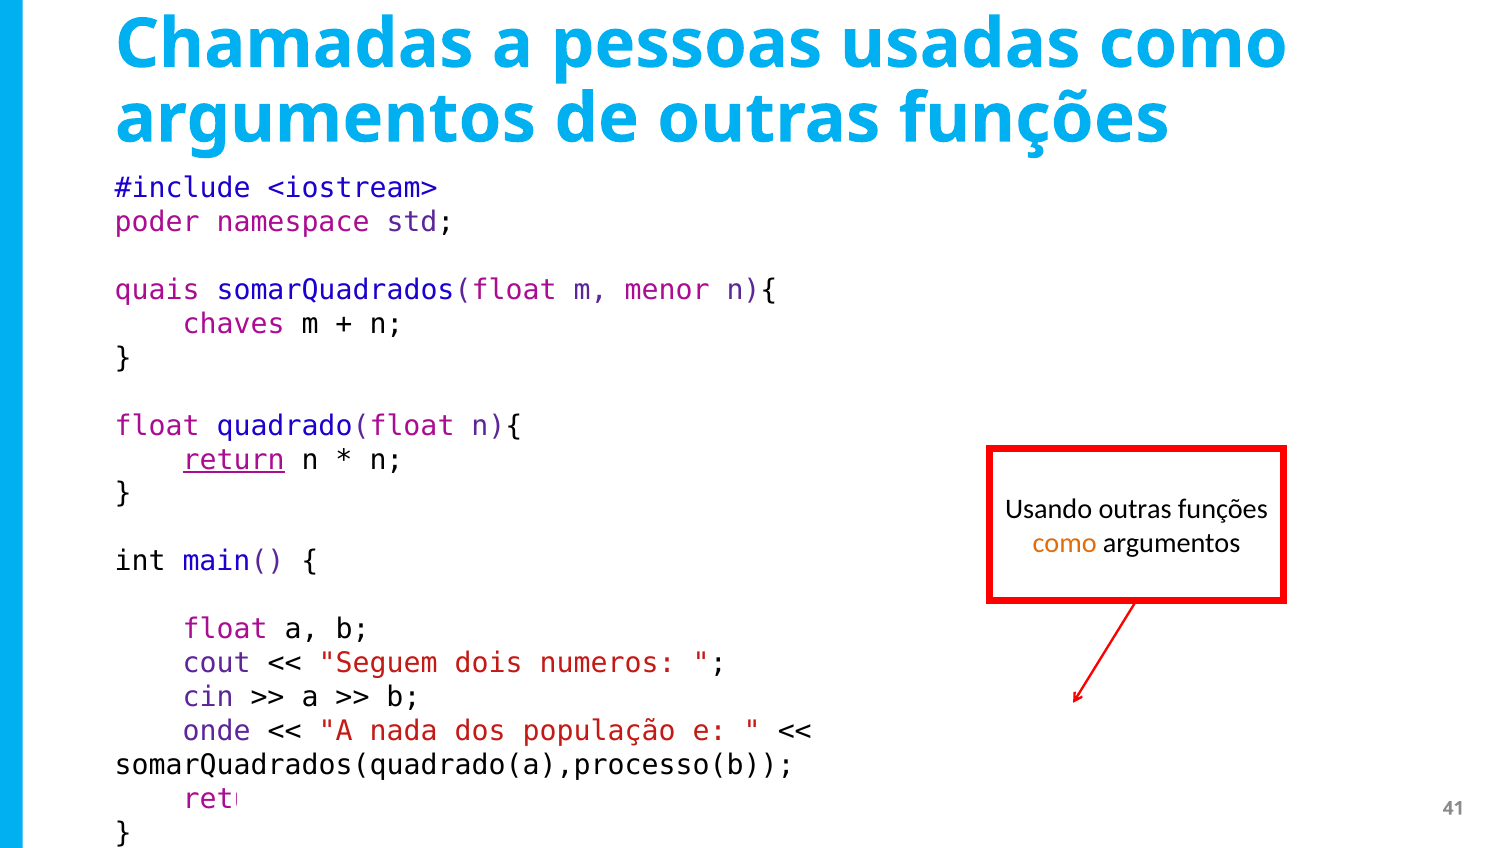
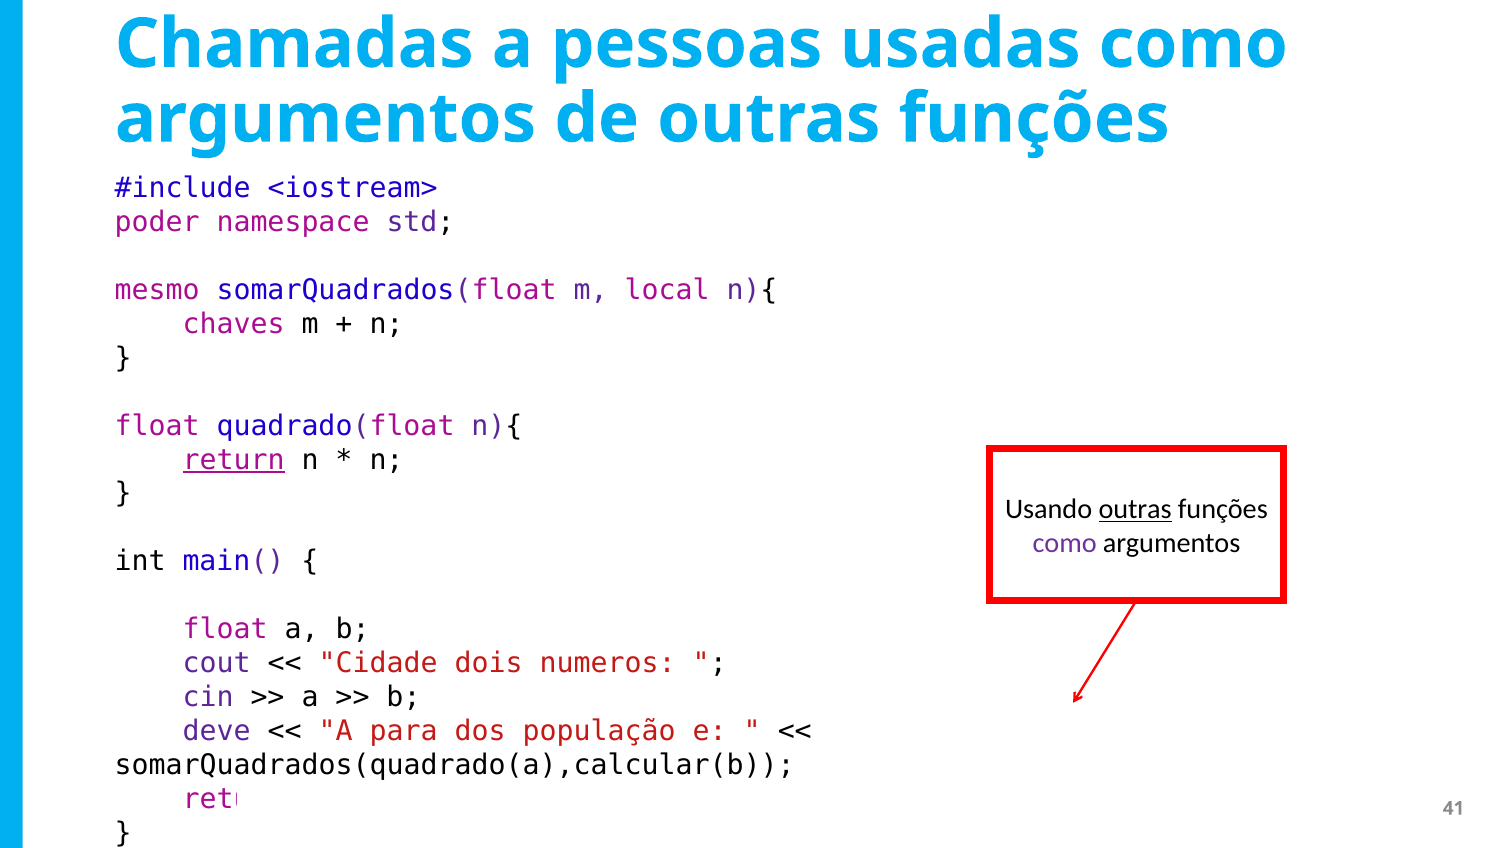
quais: quais -> mesmo
menor: menor -> local
outras at (1135, 509) underline: none -> present
como at (1065, 543) colour: orange -> purple
Seguem: Seguem -> Cidade
onde: onde -> deve
nada: nada -> para
somarQuadrados(quadrado(a),processo(b: somarQuadrados(quadrado(a),processo(b -> somarQuadrados(quadrado(a),calcular(b
